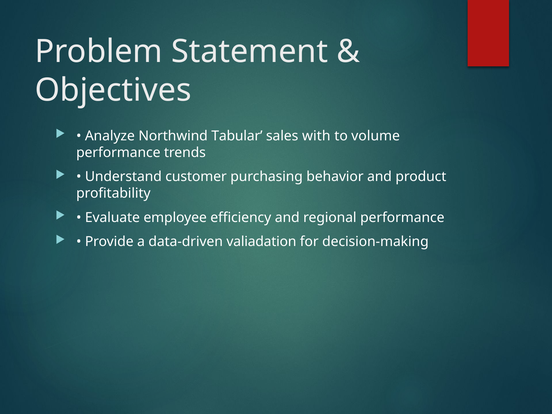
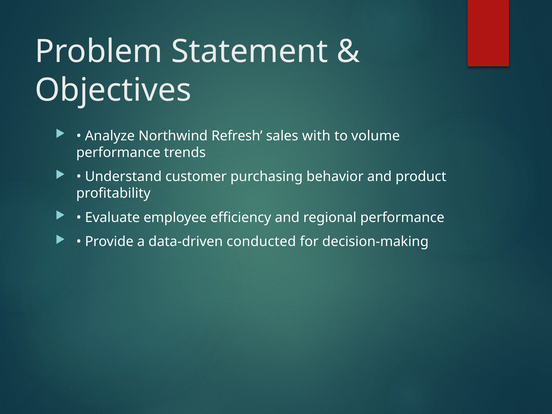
Tabular: Tabular -> Refresh
valiadation: valiadation -> conducted
